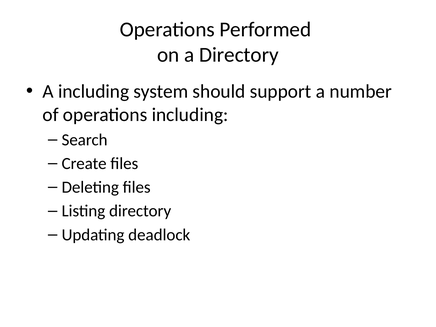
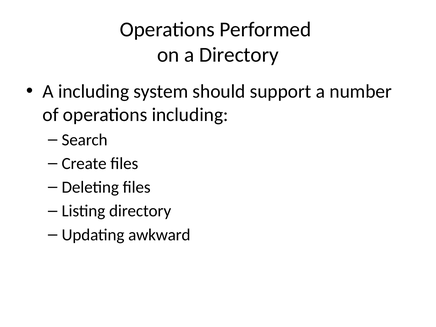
deadlock: deadlock -> awkward
